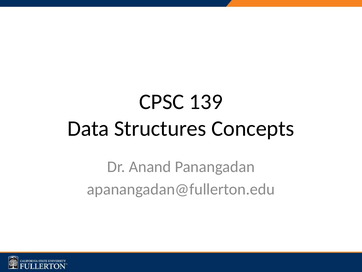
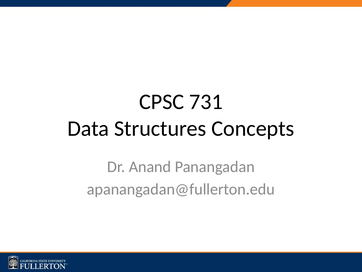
139: 139 -> 731
